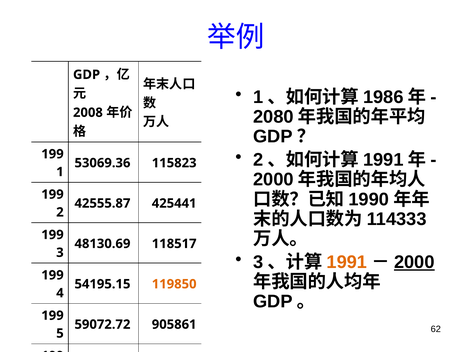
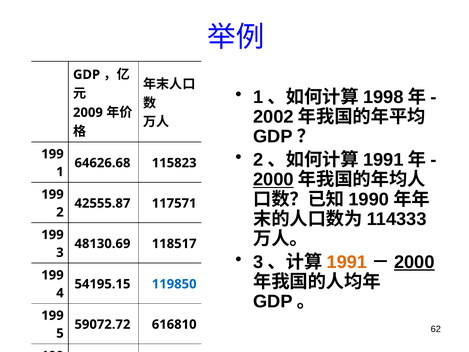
1986: 1986 -> 1998
2080: 2080 -> 2002
2008: 2008 -> 2009
53069.36: 53069.36 -> 64626.68
2000 at (273, 179) underline: none -> present
425441: 425441 -> 117571
119850 colour: orange -> blue
905861: 905861 -> 616810
